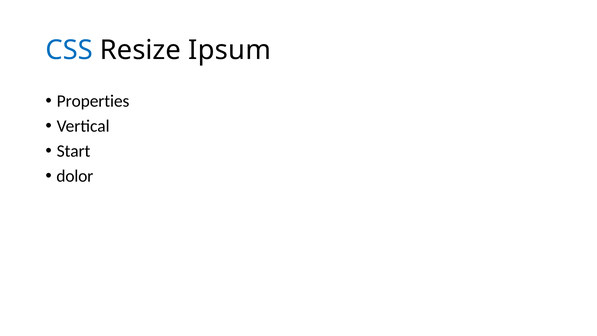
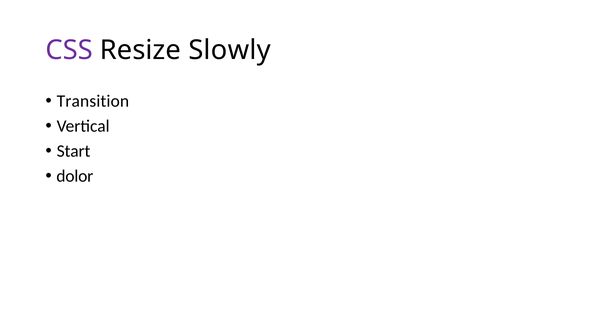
CSS colour: blue -> purple
Ipsum: Ipsum -> Slowly
Properties: Properties -> Transition
